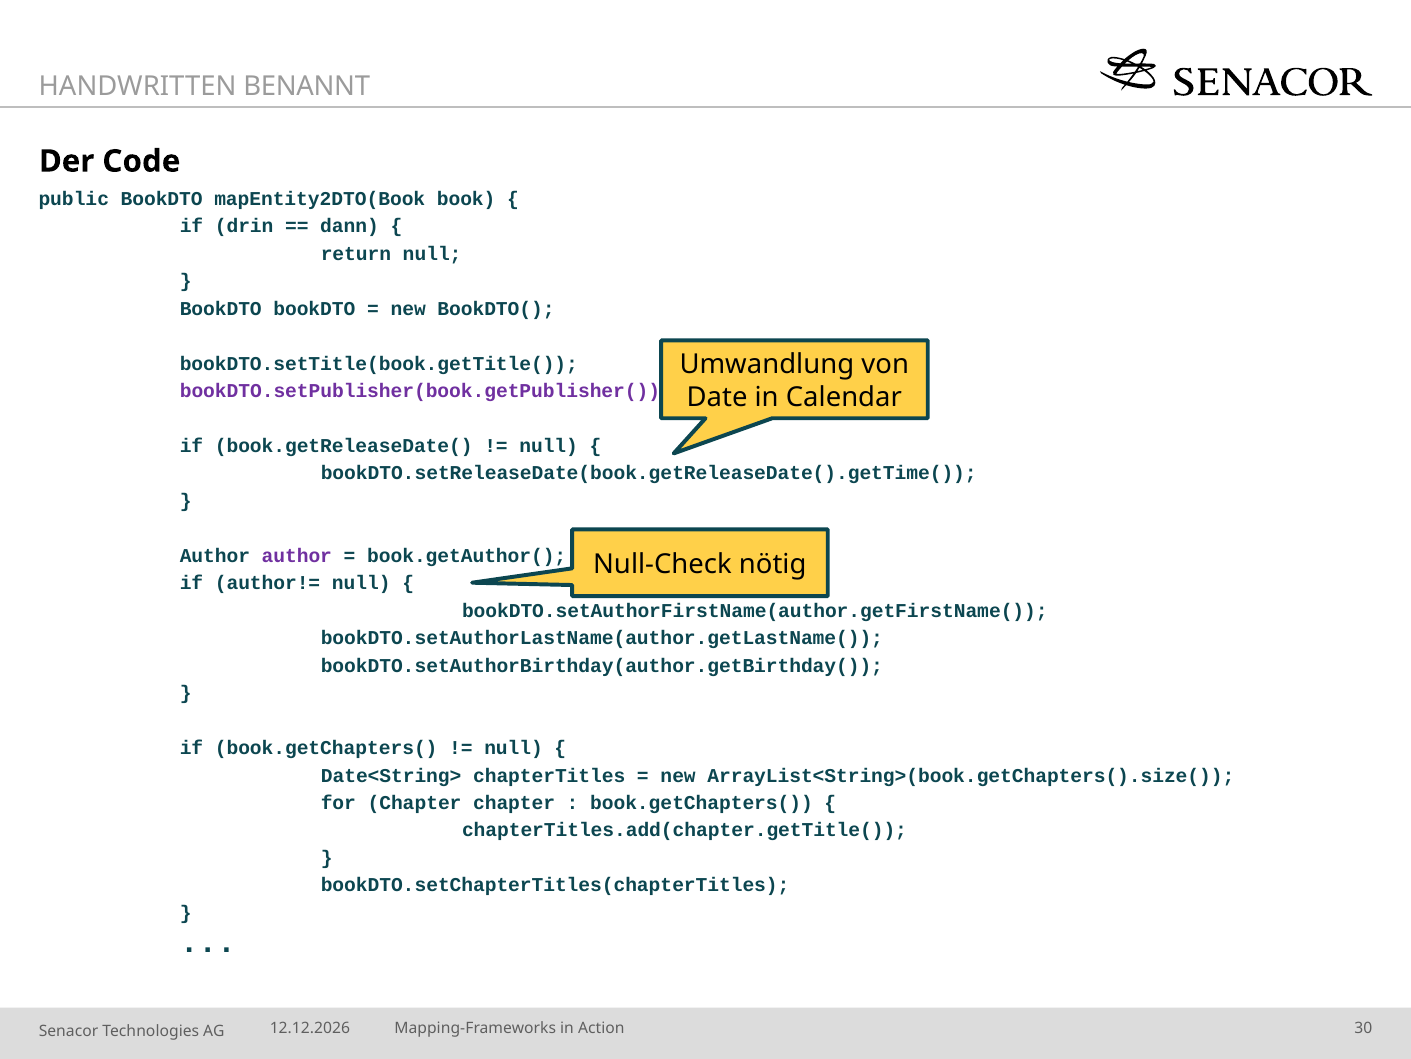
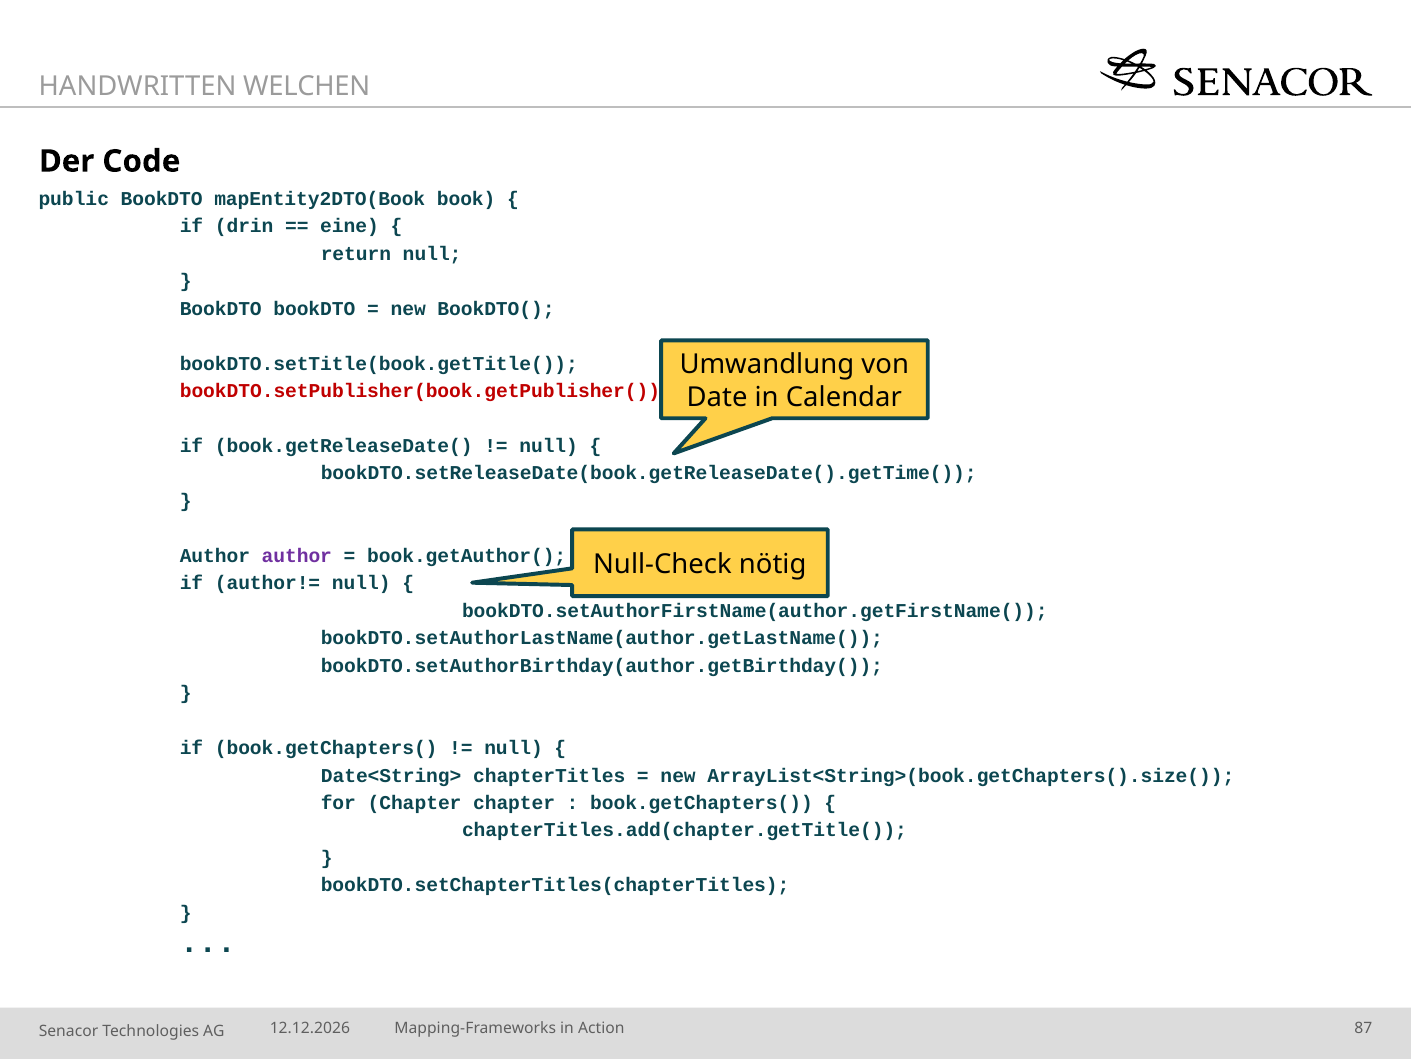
BENANNT: BENANNT -> WELCHEN
dann: dann -> eine
bookDTO.setPublisher(book.getPublisher( colour: purple -> red
30: 30 -> 87
